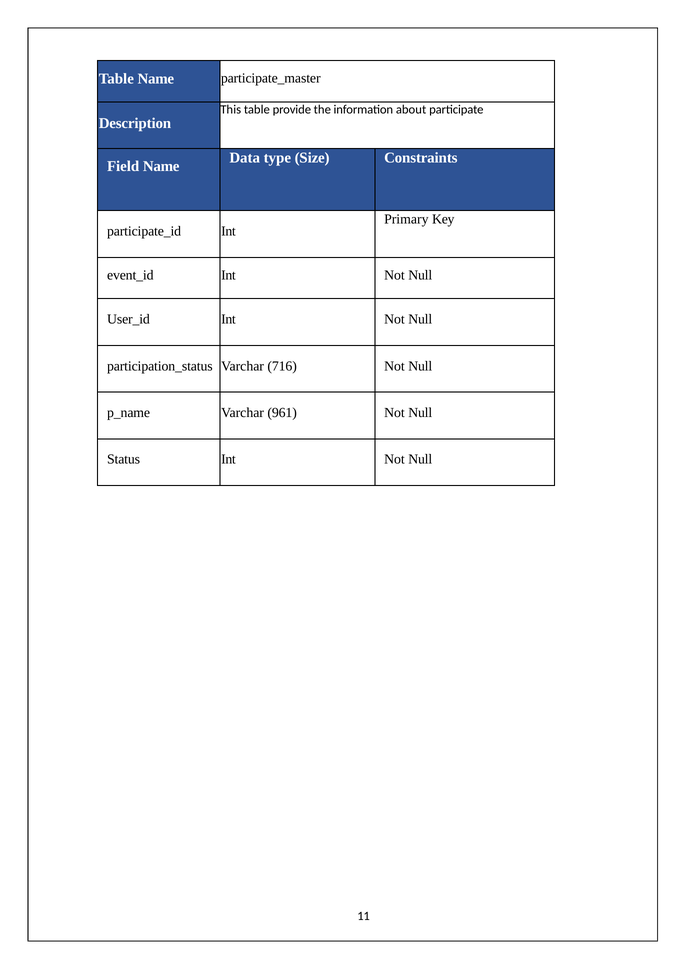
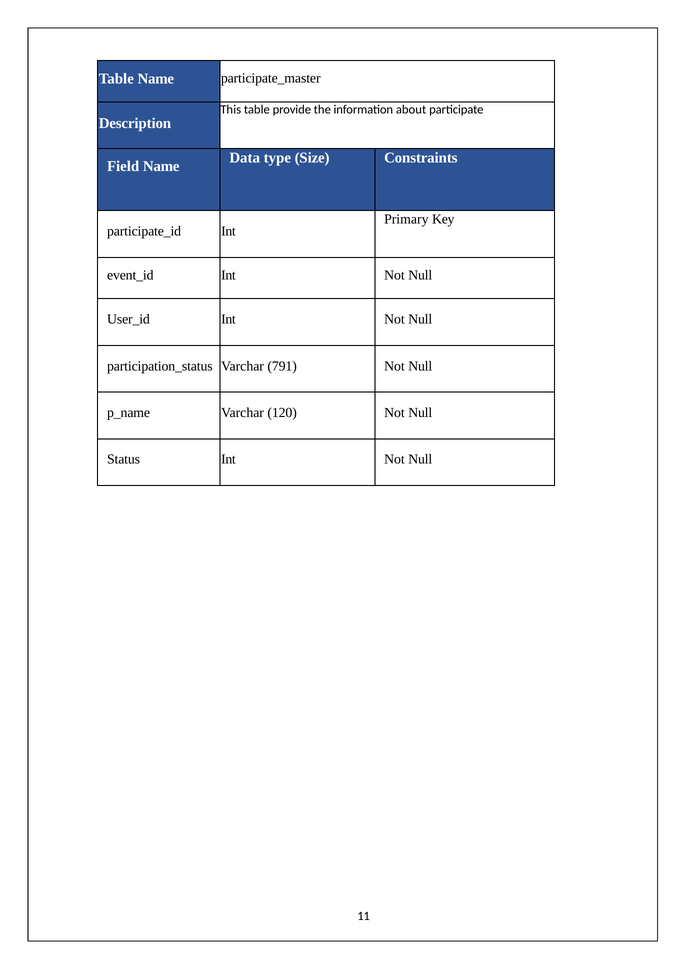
716: 716 -> 791
961: 961 -> 120
